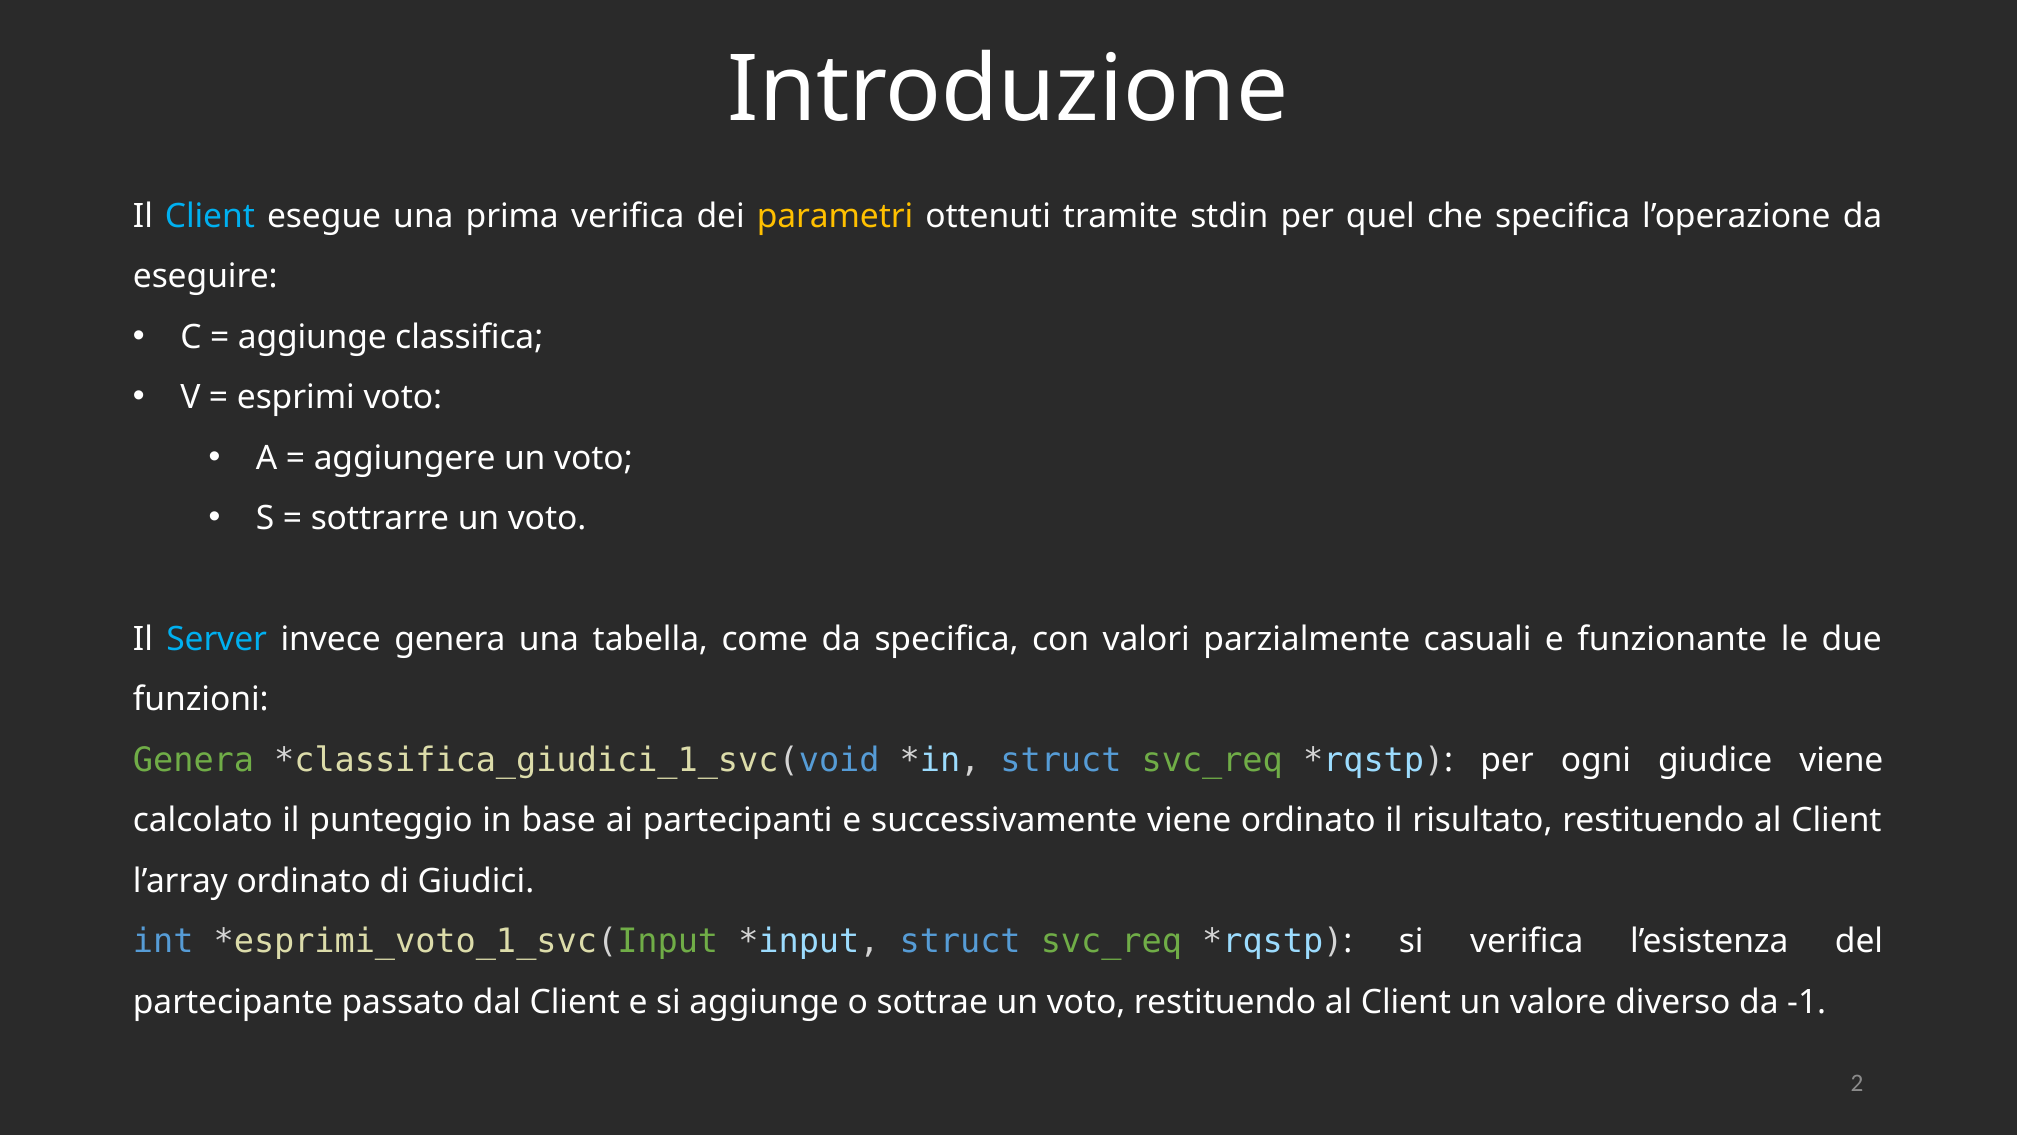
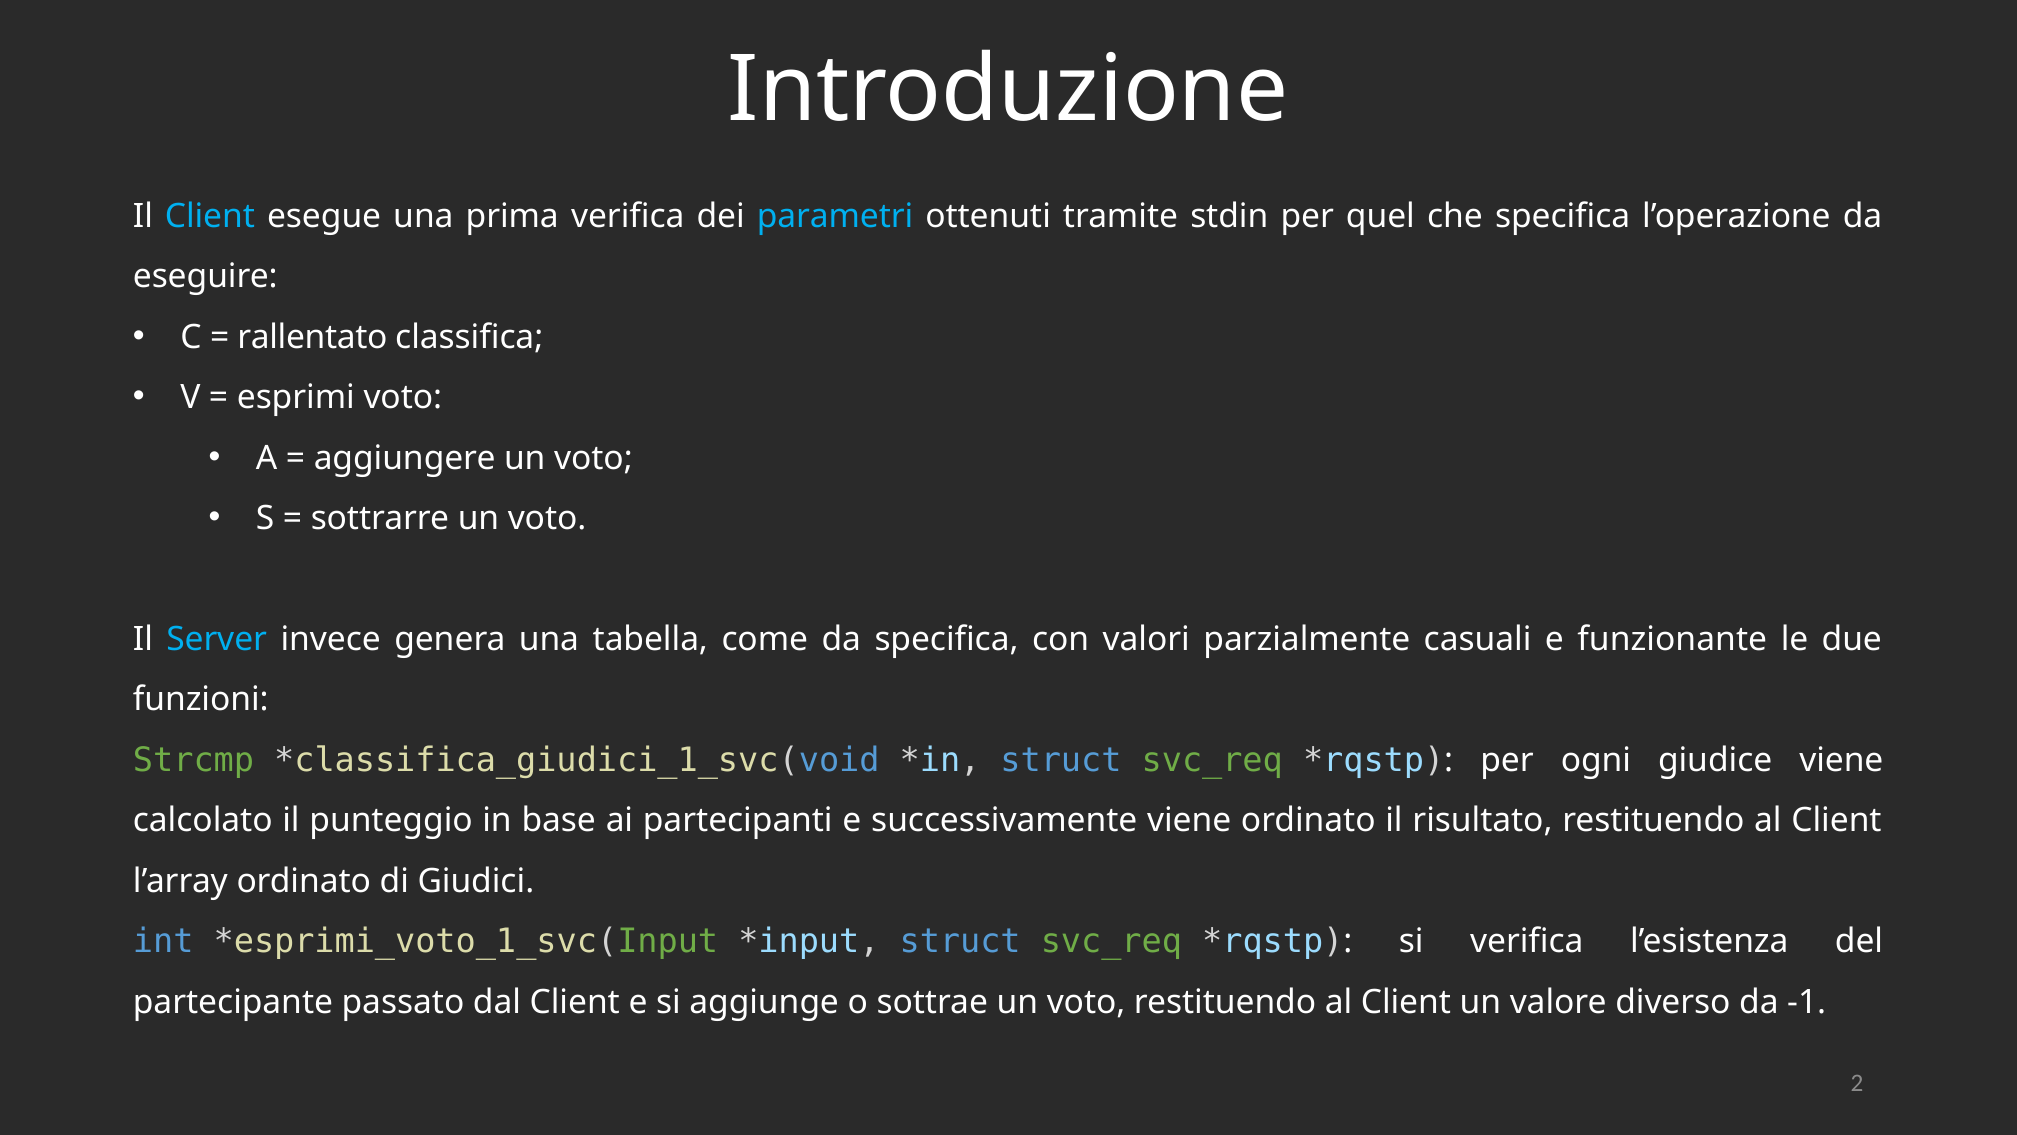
parametri colour: yellow -> light blue
aggiunge at (312, 337): aggiunge -> rallentato
Genera at (194, 760): Genera -> Strcmp
